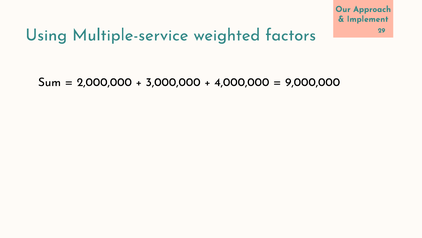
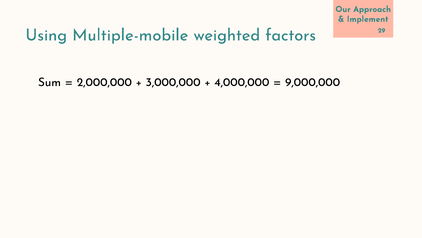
Multiple-service: Multiple-service -> Multiple-mobile
